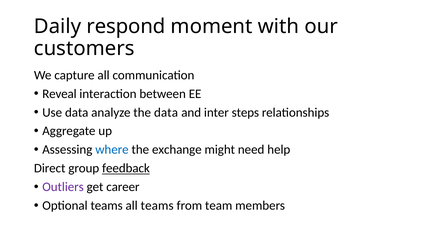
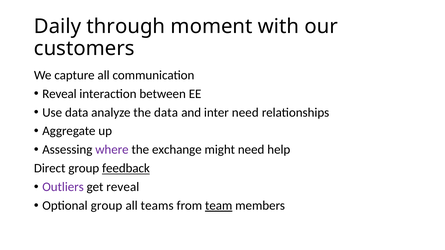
respond: respond -> through
inter steps: steps -> need
where colour: blue -> purple
get career: career -> reveal
Optional teams: teams -> group
team underline: none -> present
